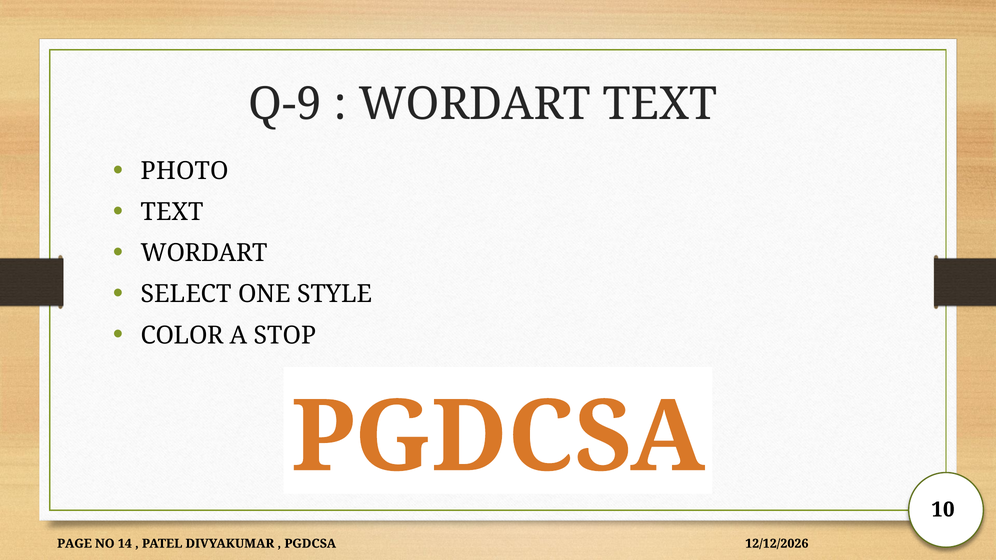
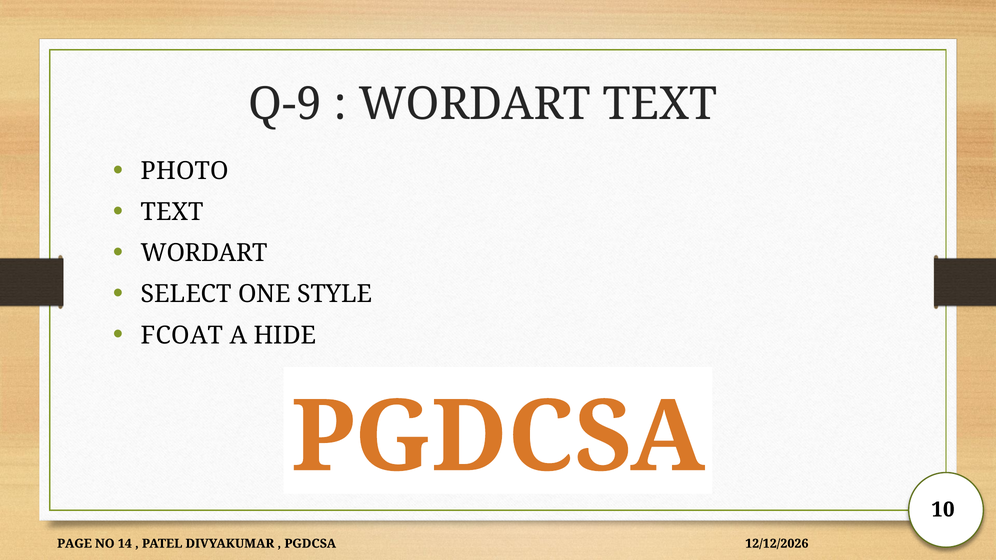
COLOR: COLOR -> FCOAT
STOP: STOP -> HIDE
